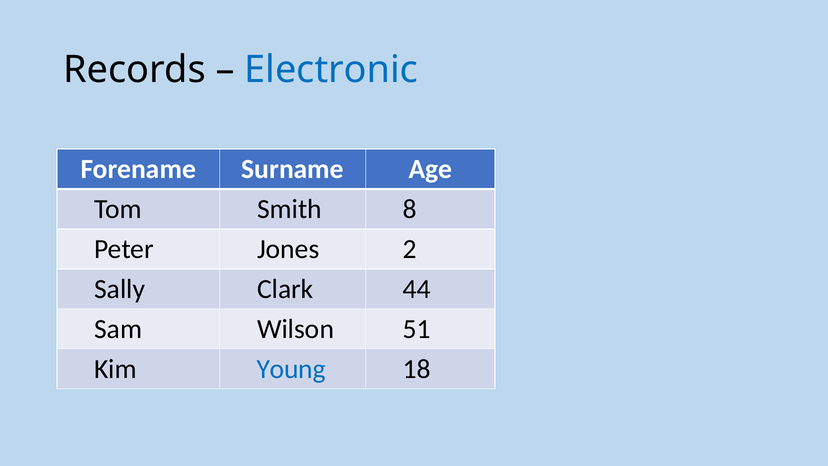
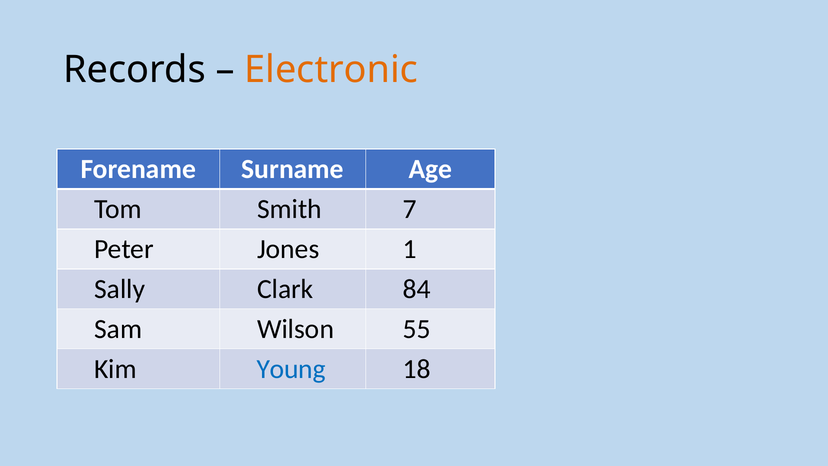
Electronic colour: blue -> orange
8: 8 -> 7
2: 2 -> 1
44: 44 -> 84
51: 51 -> 55
